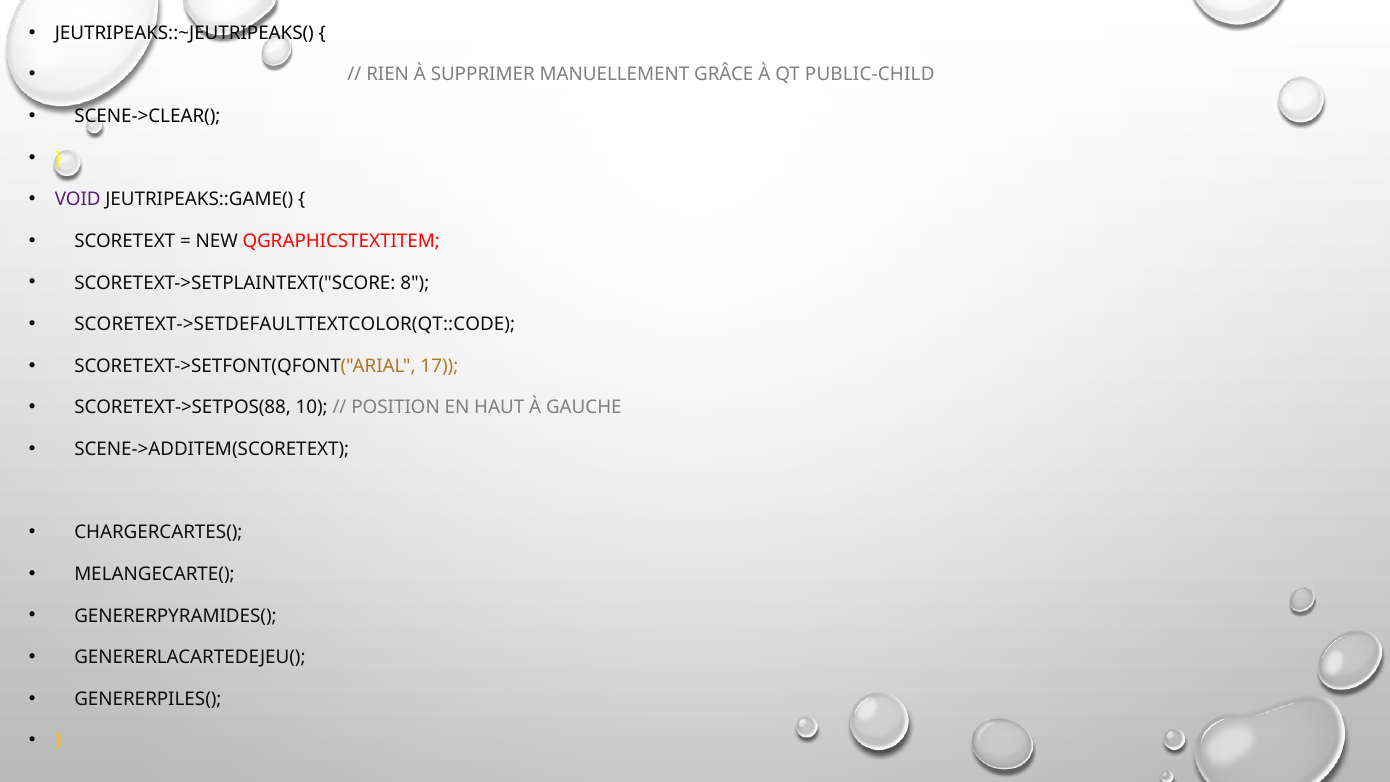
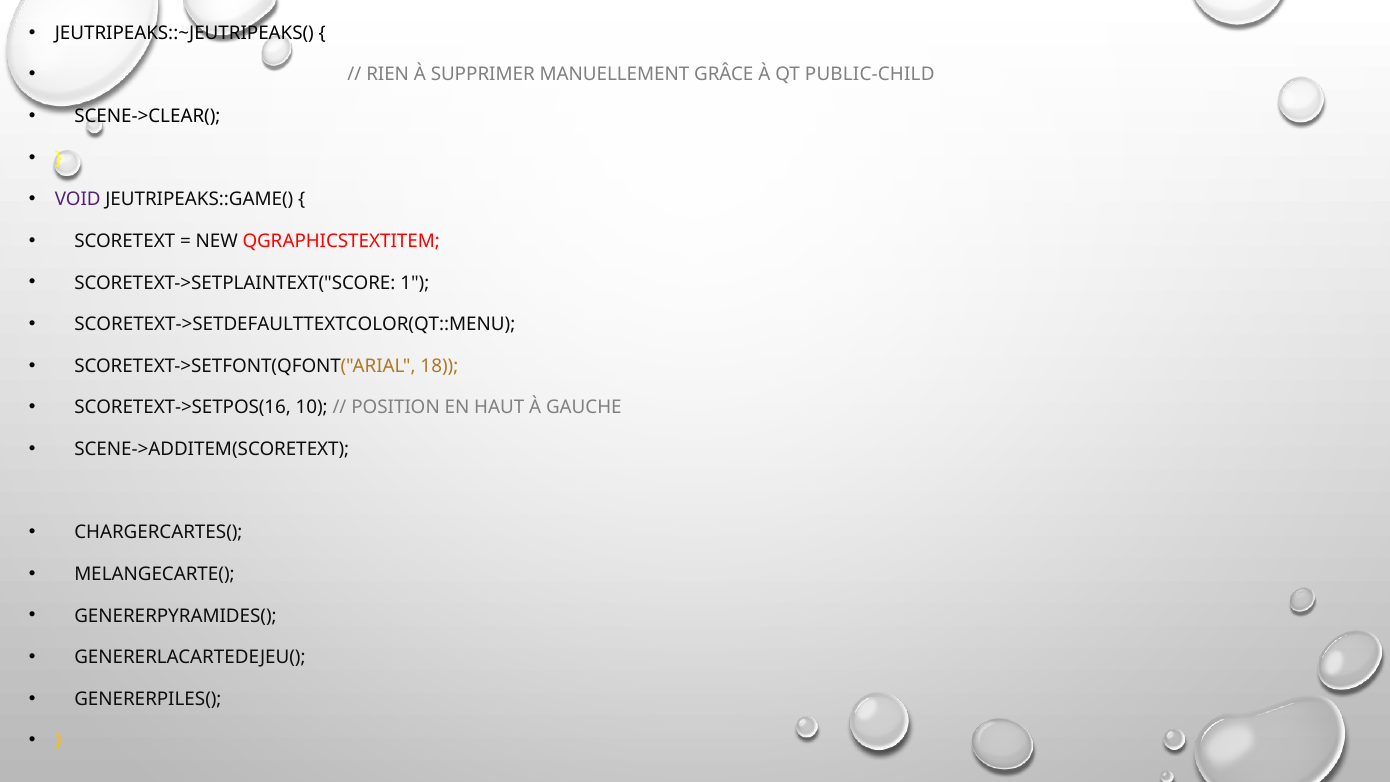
8: 8 -> 1
SCORETEXT->SETDEFAULTTEXTCOLOR(QT::CODE: SCORETEXT->SETDEFAULTTEXTCOLOR(QT::CODE -> SCORETEXT->SETDEFAULTTEXTCOLOR(QT::MENU
17: 17 -> 18
SCORETEXT->SETPOS(88: SCORETEXT->SETPOS(88 -> SCORETEXT->SETPOS(16
